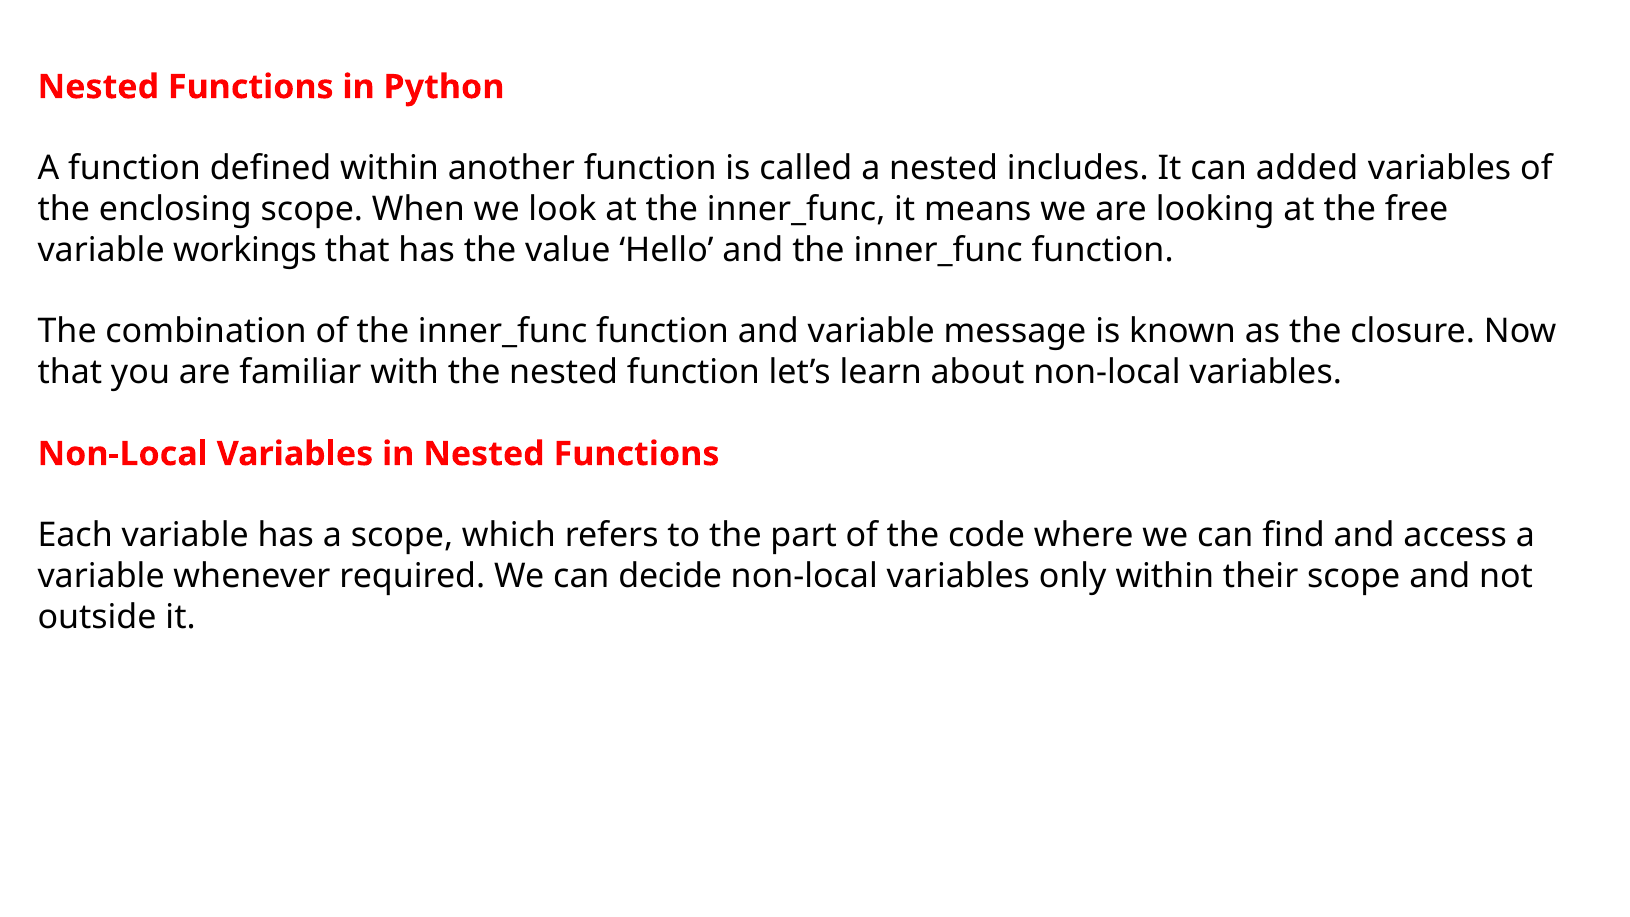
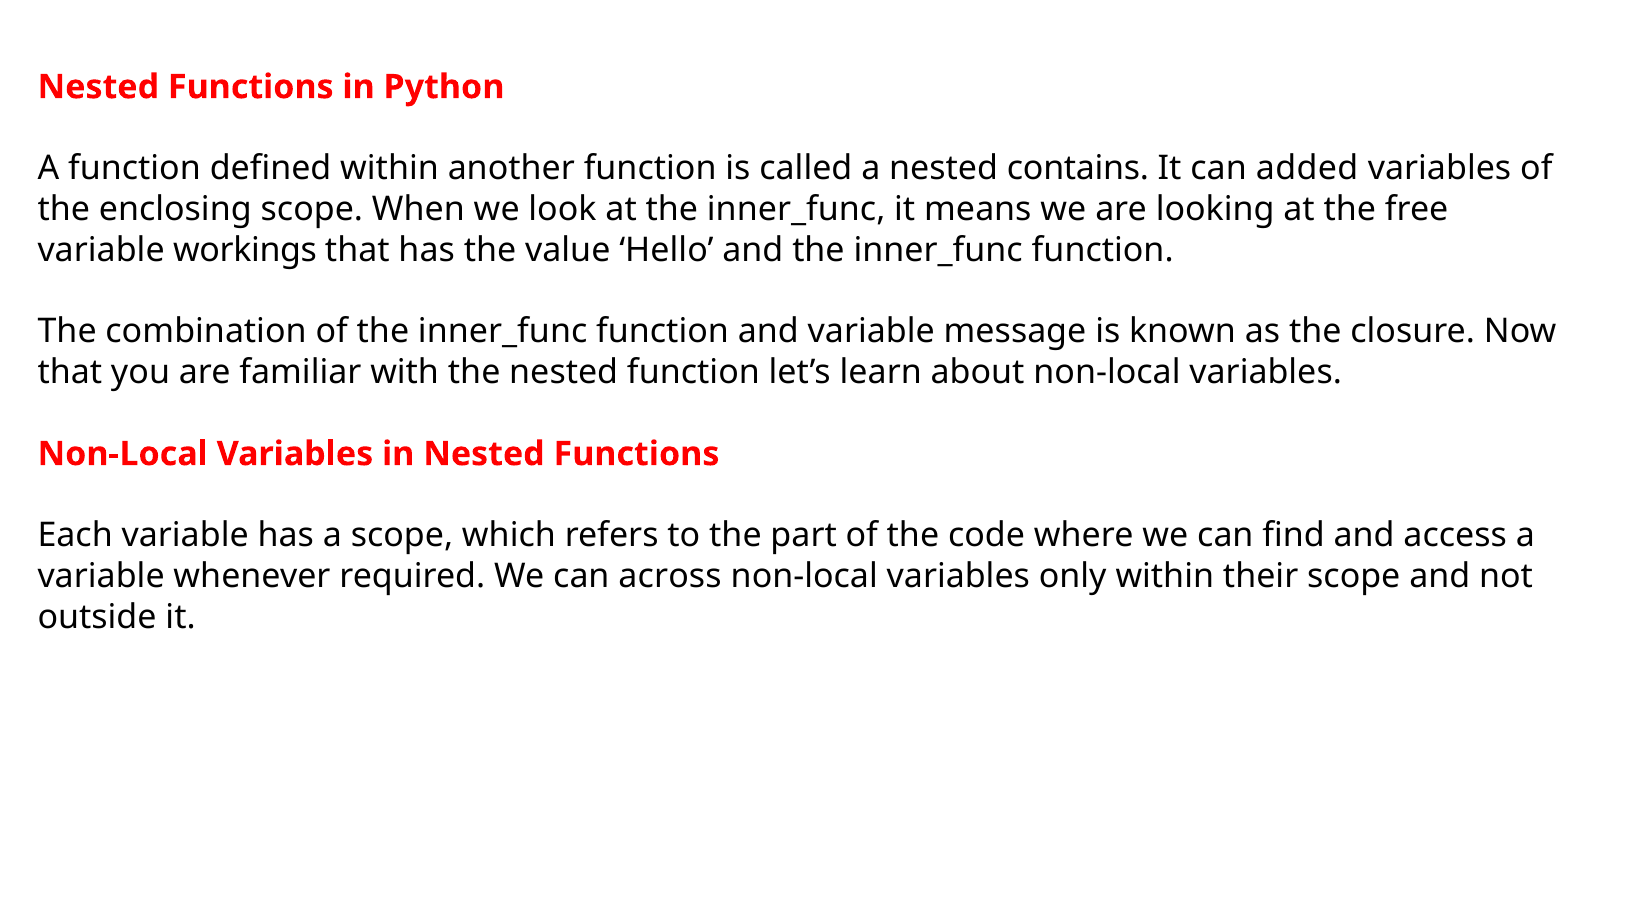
includes: includes -> contains
decide: decide -> across
